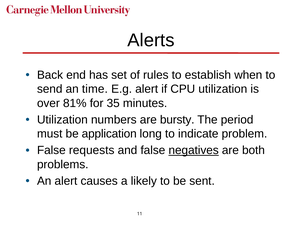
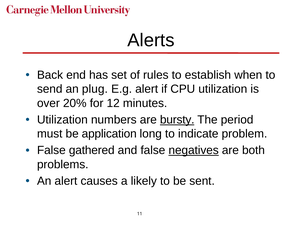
time: time -> plug
81%: 81% -> 20%
35: 35 -> 12
bursty underline: none -> present
requests: requests -> gathered
